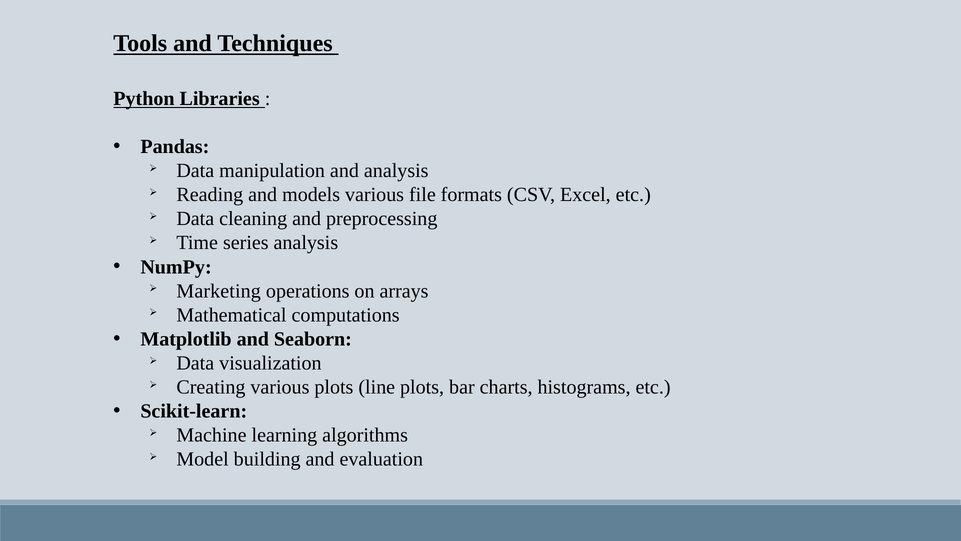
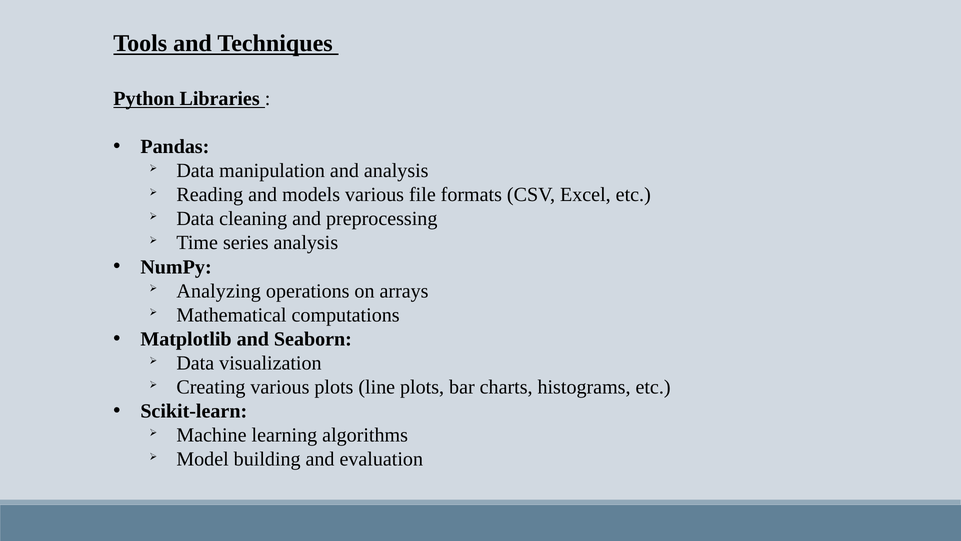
Marketing: Marketing -> Analyzing
